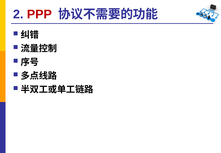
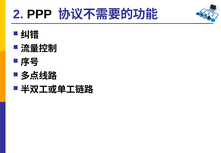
PPP colour: red -> black
